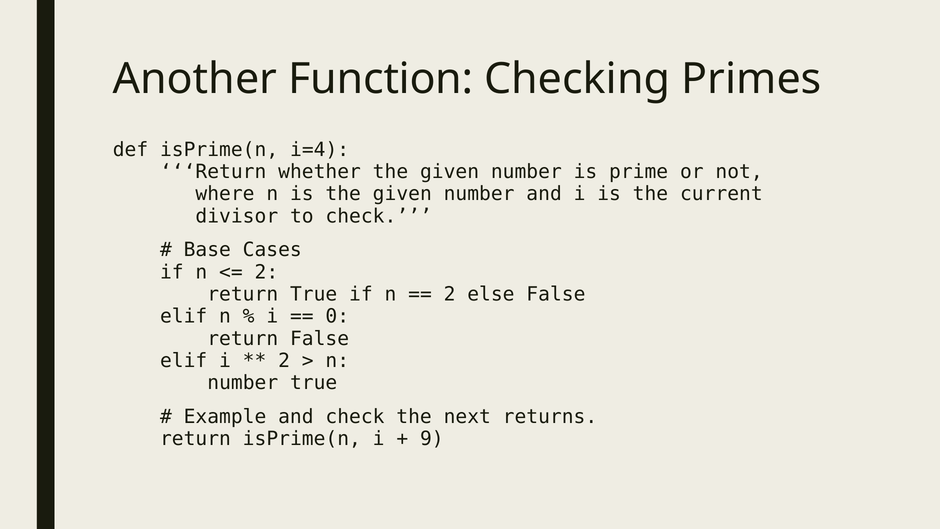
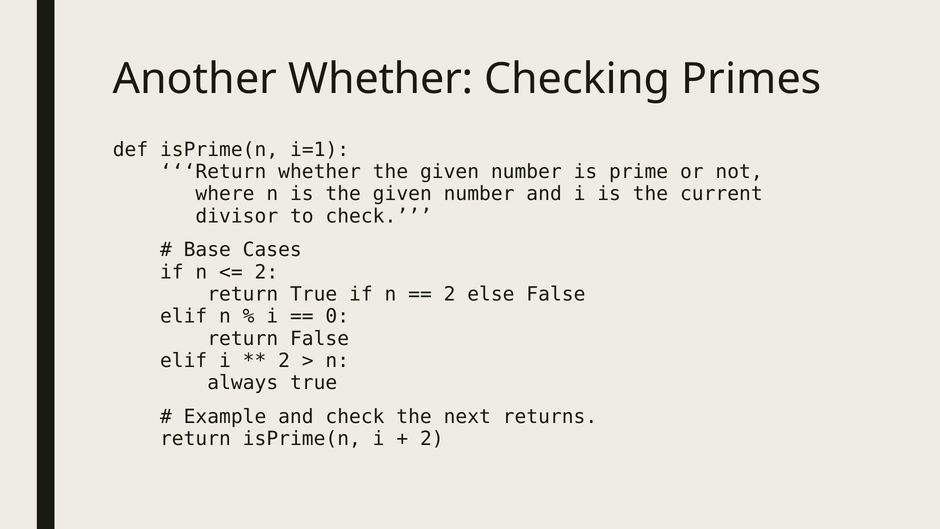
Another Function: Function -> Whether
i=4: i=4 -> i=1
number at (243, 383): number -> always
9 at (432, 439): 9 -> 2
